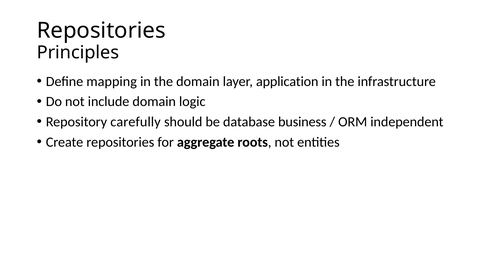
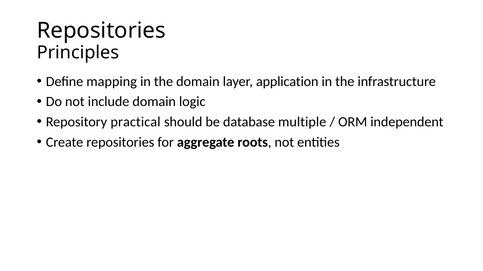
carefully: carefully -> practical
business: business -> multiple
